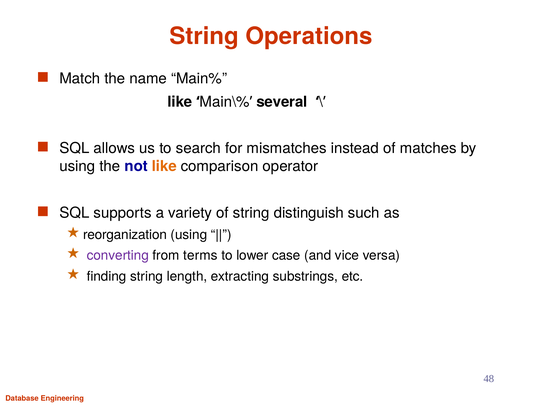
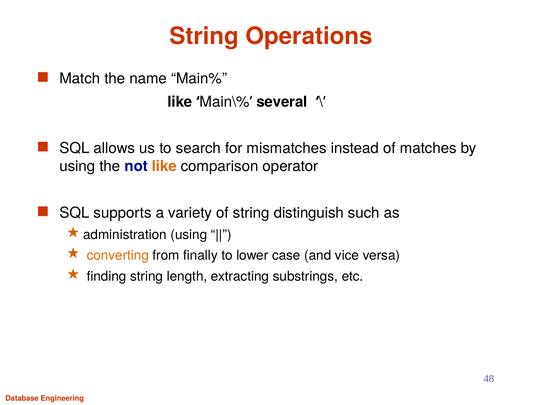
reorganization: reorganization -> administration
converting colour: purple -> orange
terms: terms -> finally
